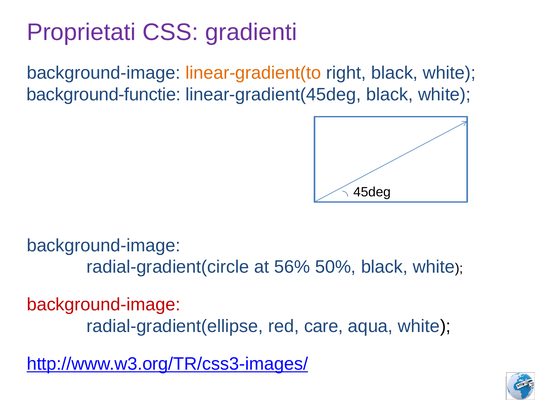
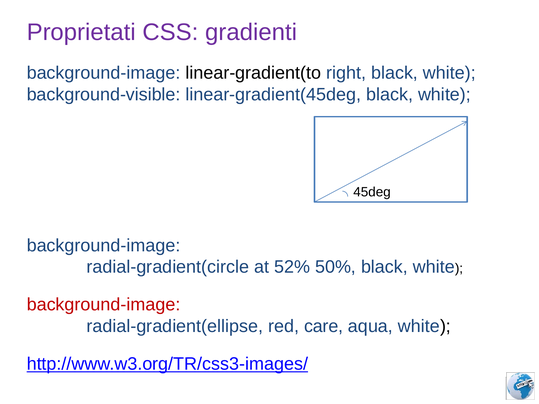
linear-gradient(to colour: orange -> black
background-functie: background-functie -> background-visible
56%: 56% -> 52%
